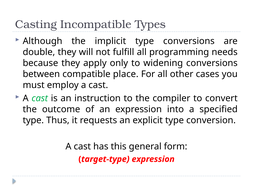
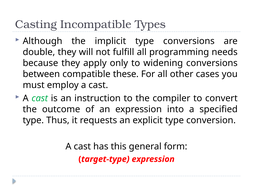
place: place -> these
